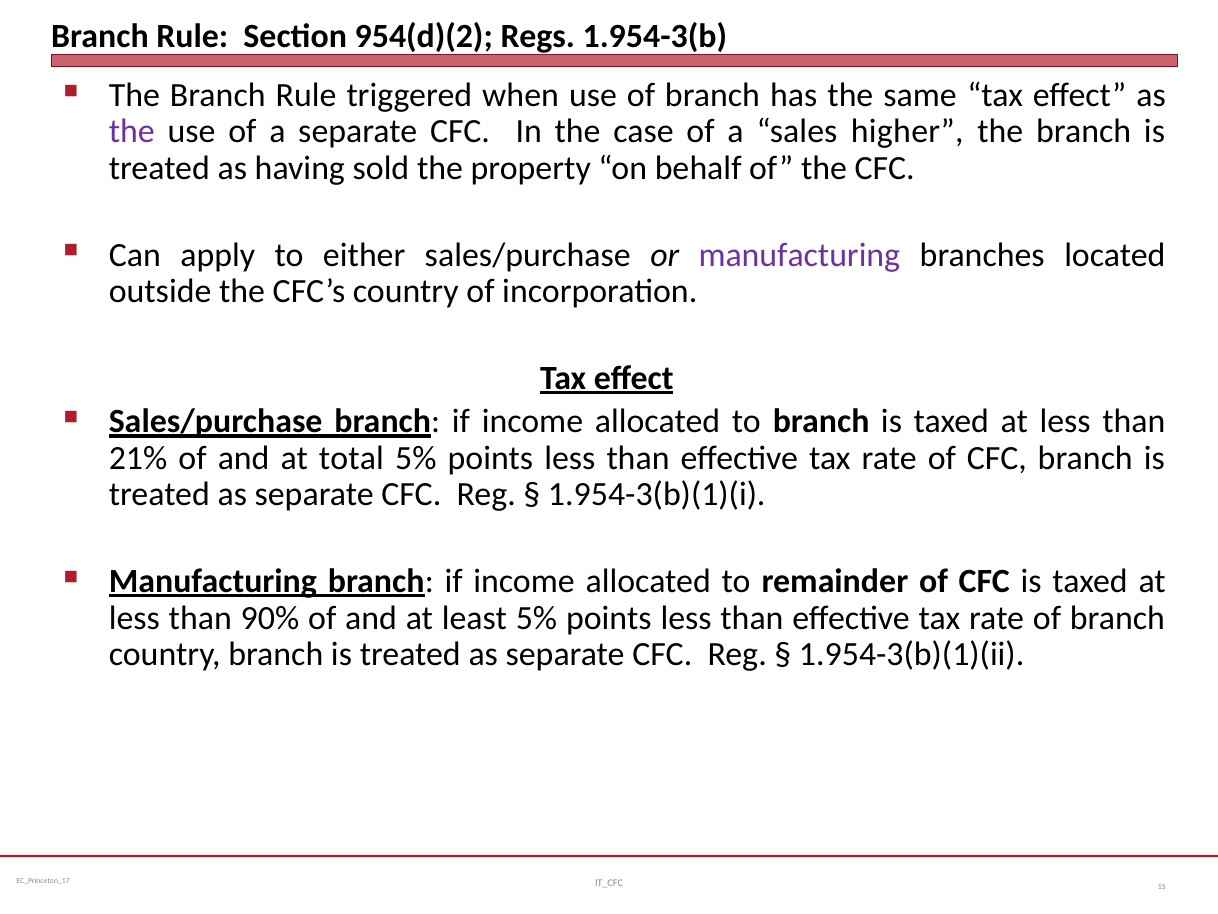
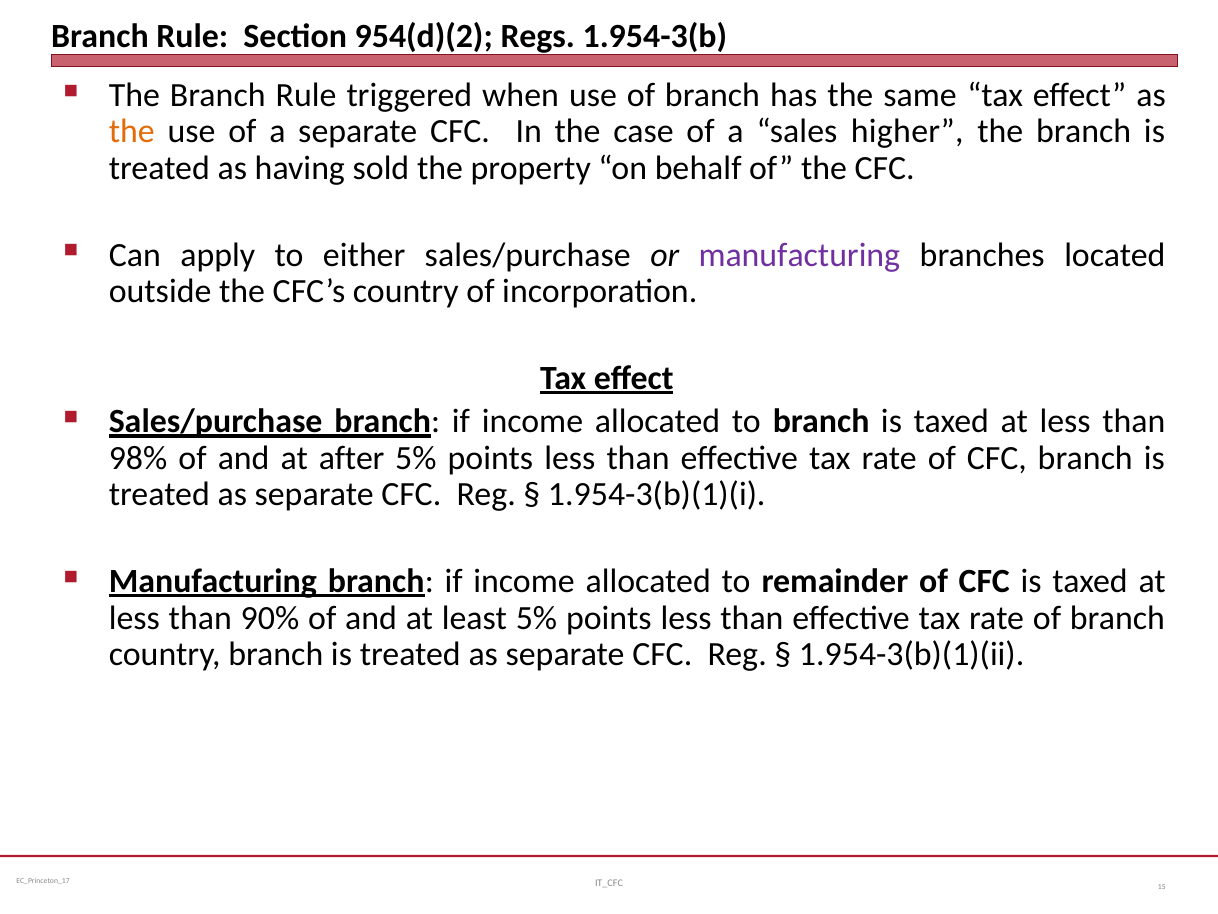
the at (132, 132) colour: purple -> orange
21%: 21% -> 98%
total: total -> after
